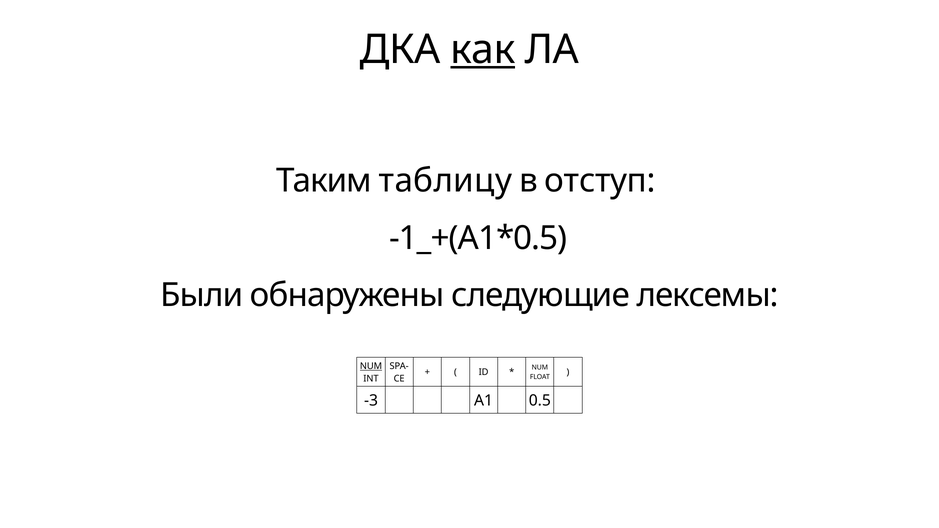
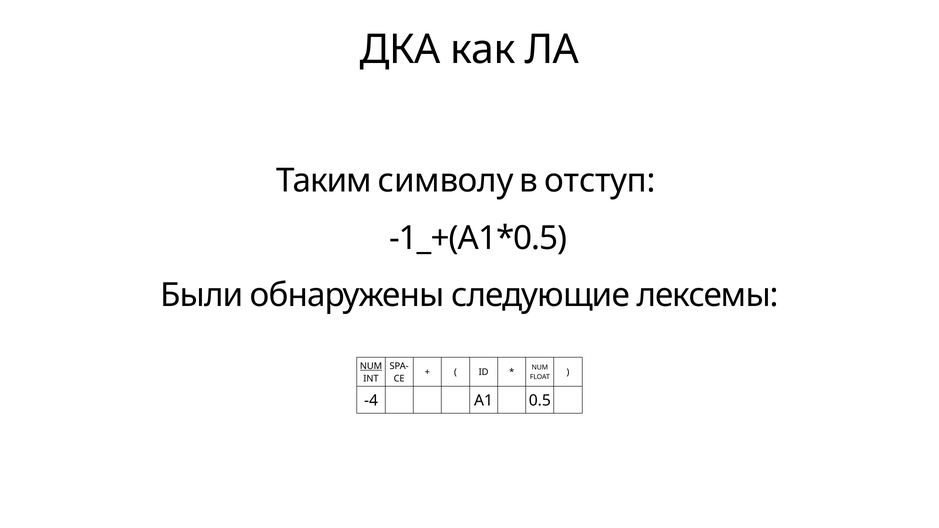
как underline: present -> none
таблицу: таблицу -> символу
-3: -3 -> -4
